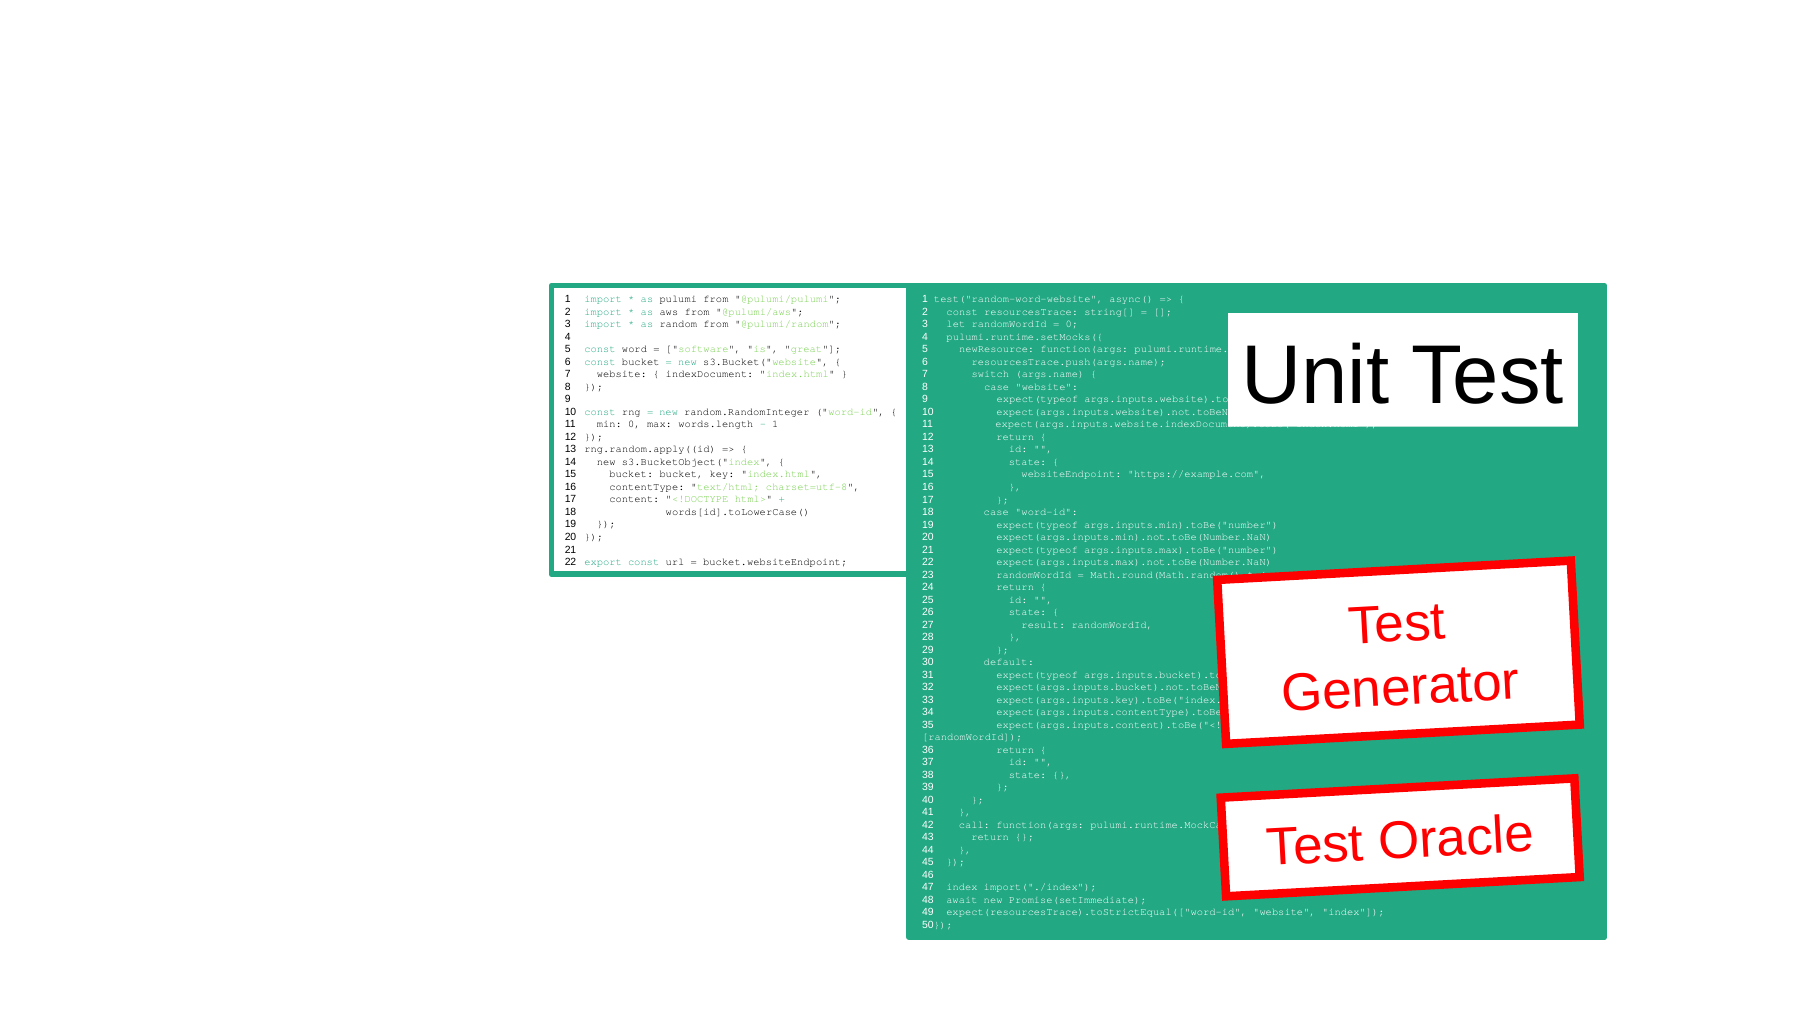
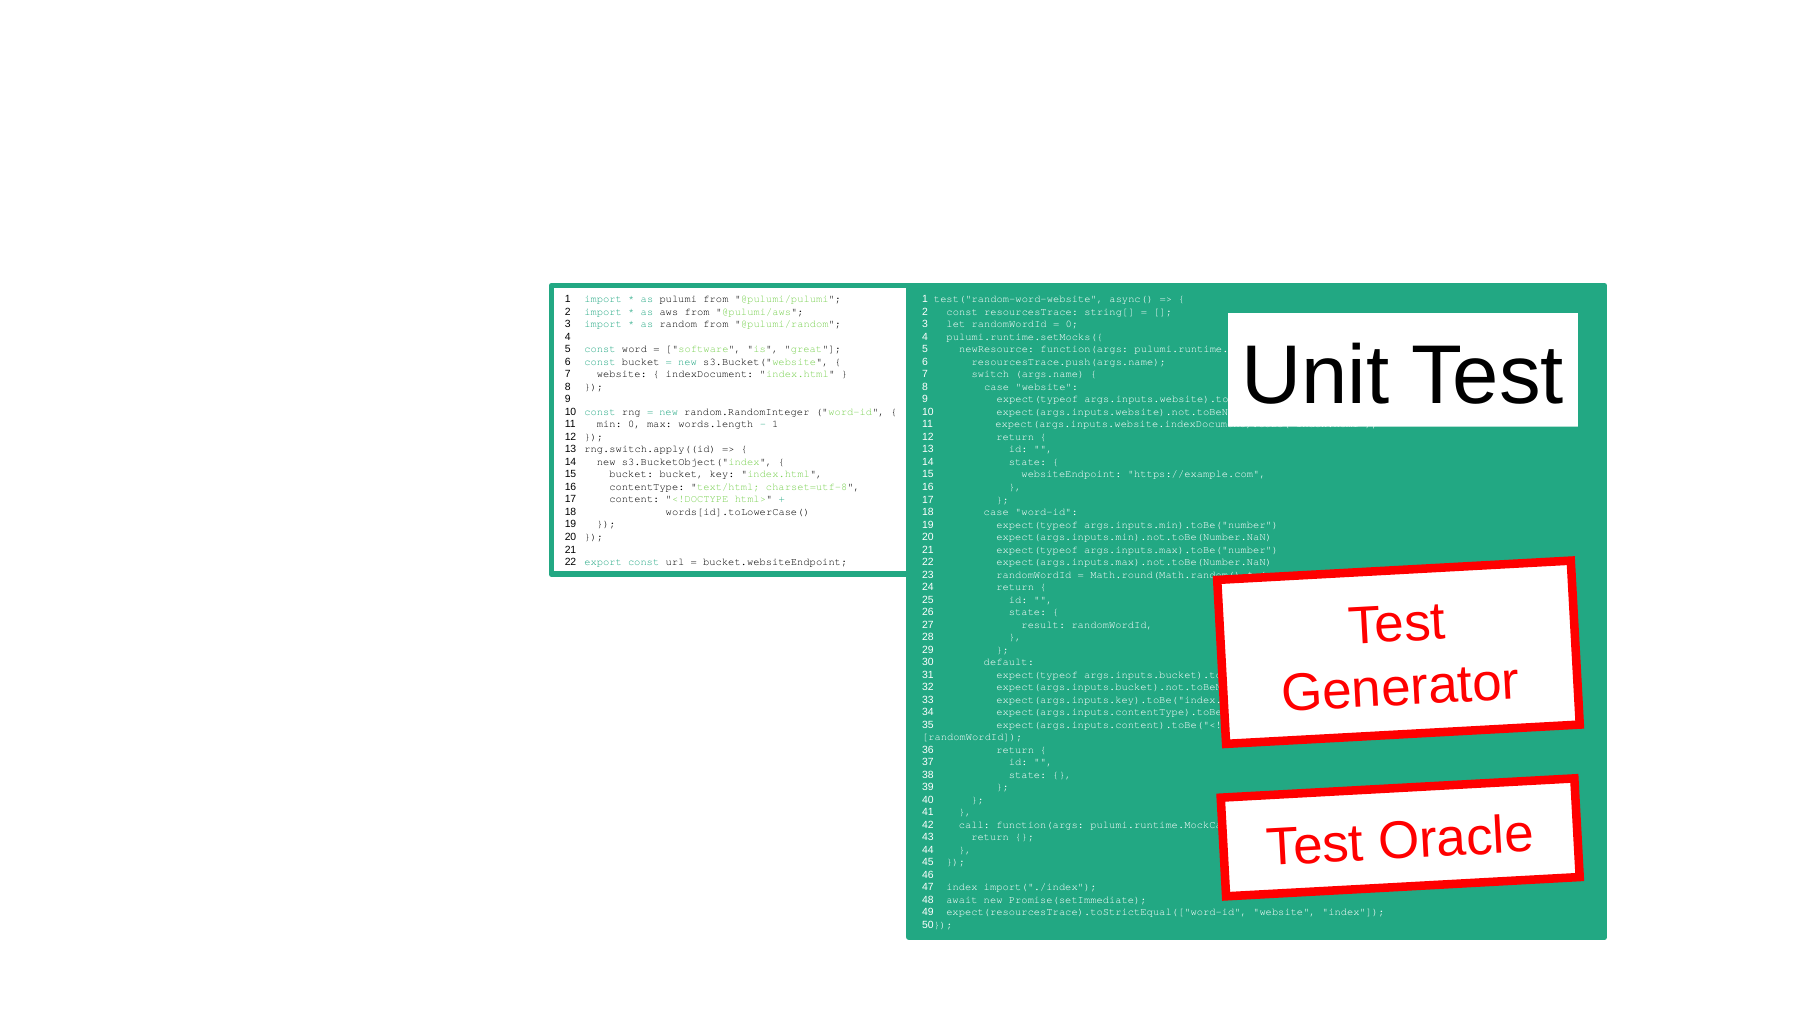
rng.random.apply((id: rng.random.apply((id -> rng.switch.apply((id
